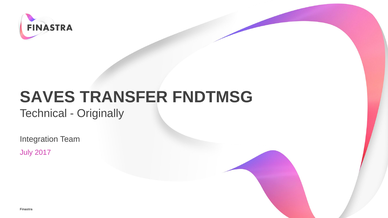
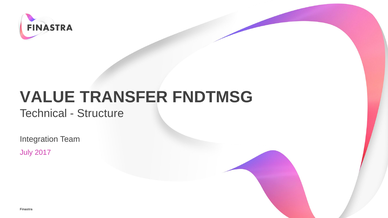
SAVES: SAVES -> VALUE
Originally: Originally -> Structure
